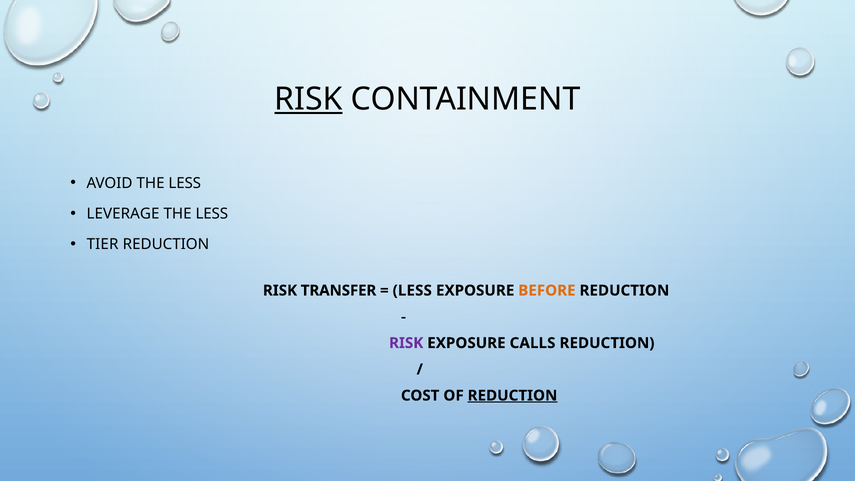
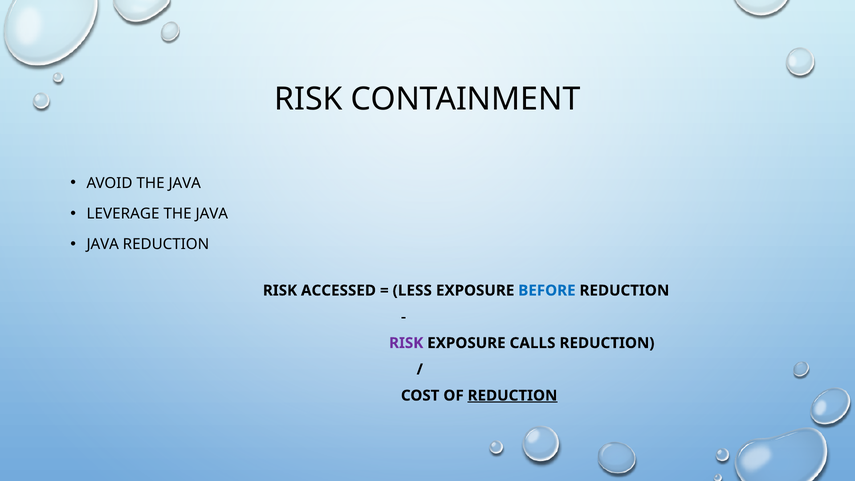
RISK at (309, 99) underline: present -> none
AVOID THE LESS: LESS -> JAVA
LESS at (212, 214): LESS -> JAVA
TIER at (103, 244): TIER -> JAVA
TRANSFER: TRANSFER -> ACCESSED
BEFORE colour: orange -> blue
